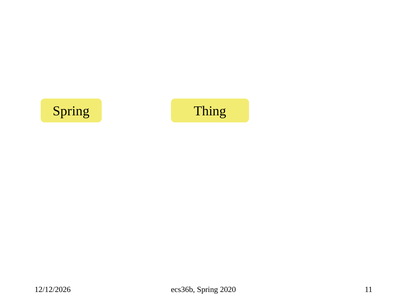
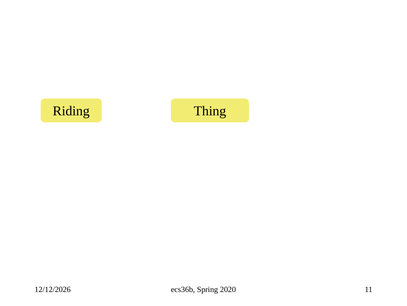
Spring at (71, 111): Spring -> Riding
